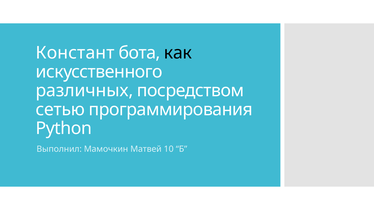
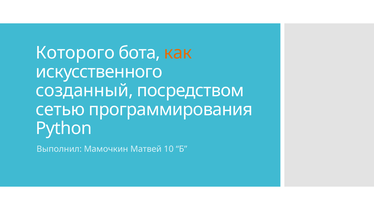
Констант: Констант -> Которого
как colour: black -> orange
различных: различных -> созданный
